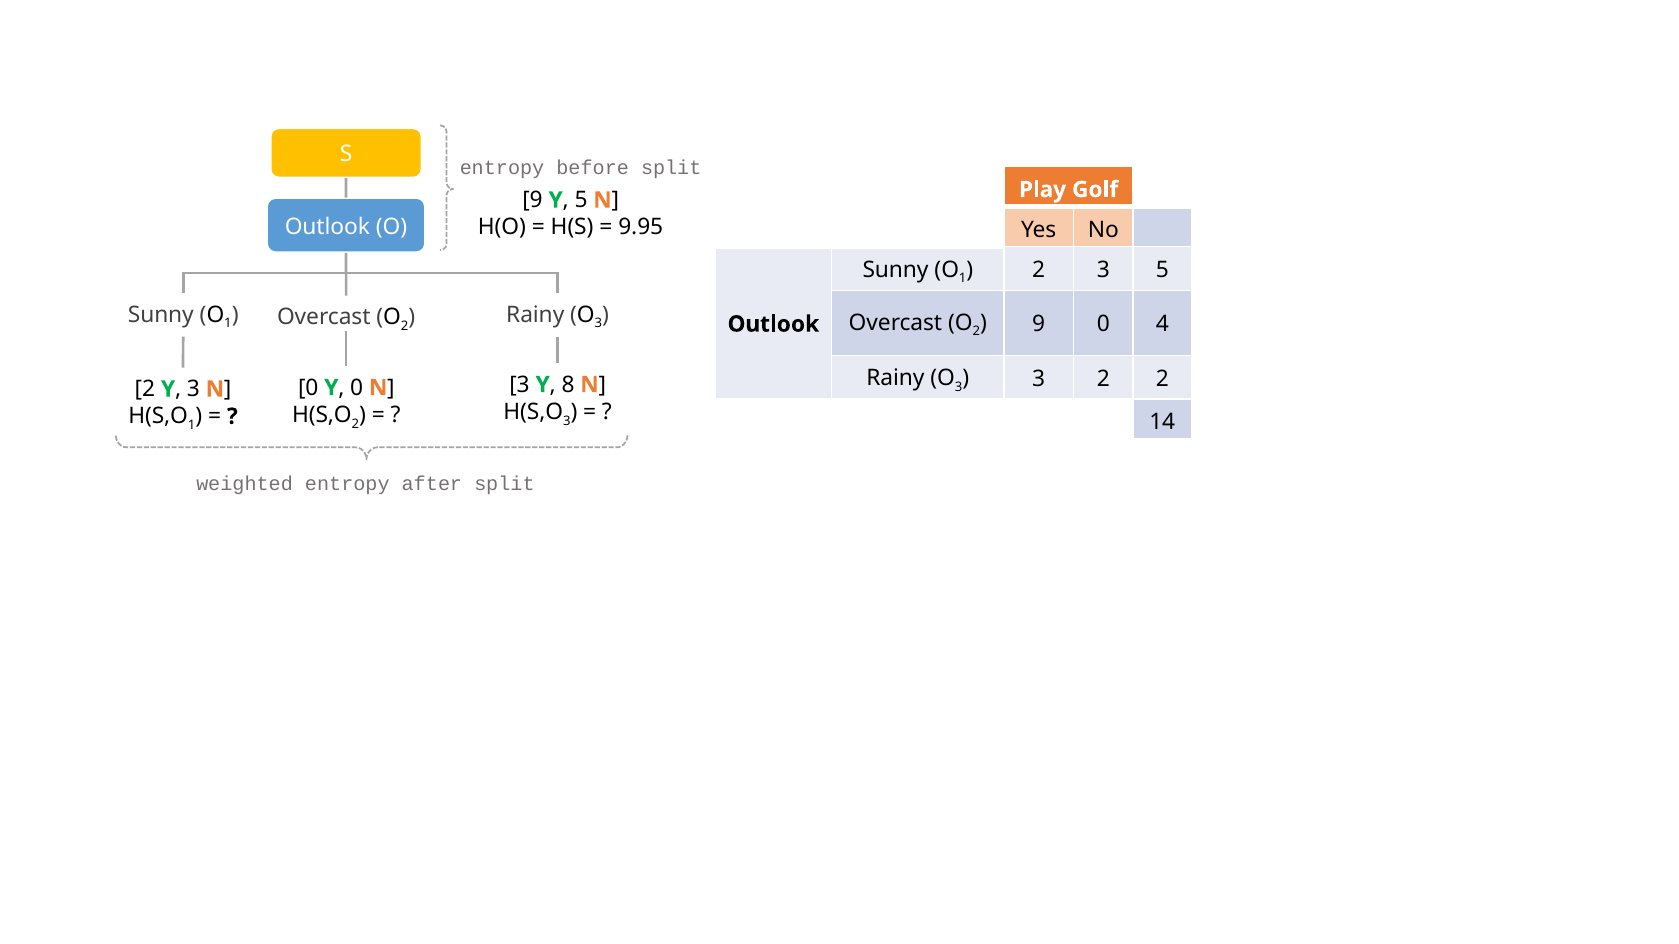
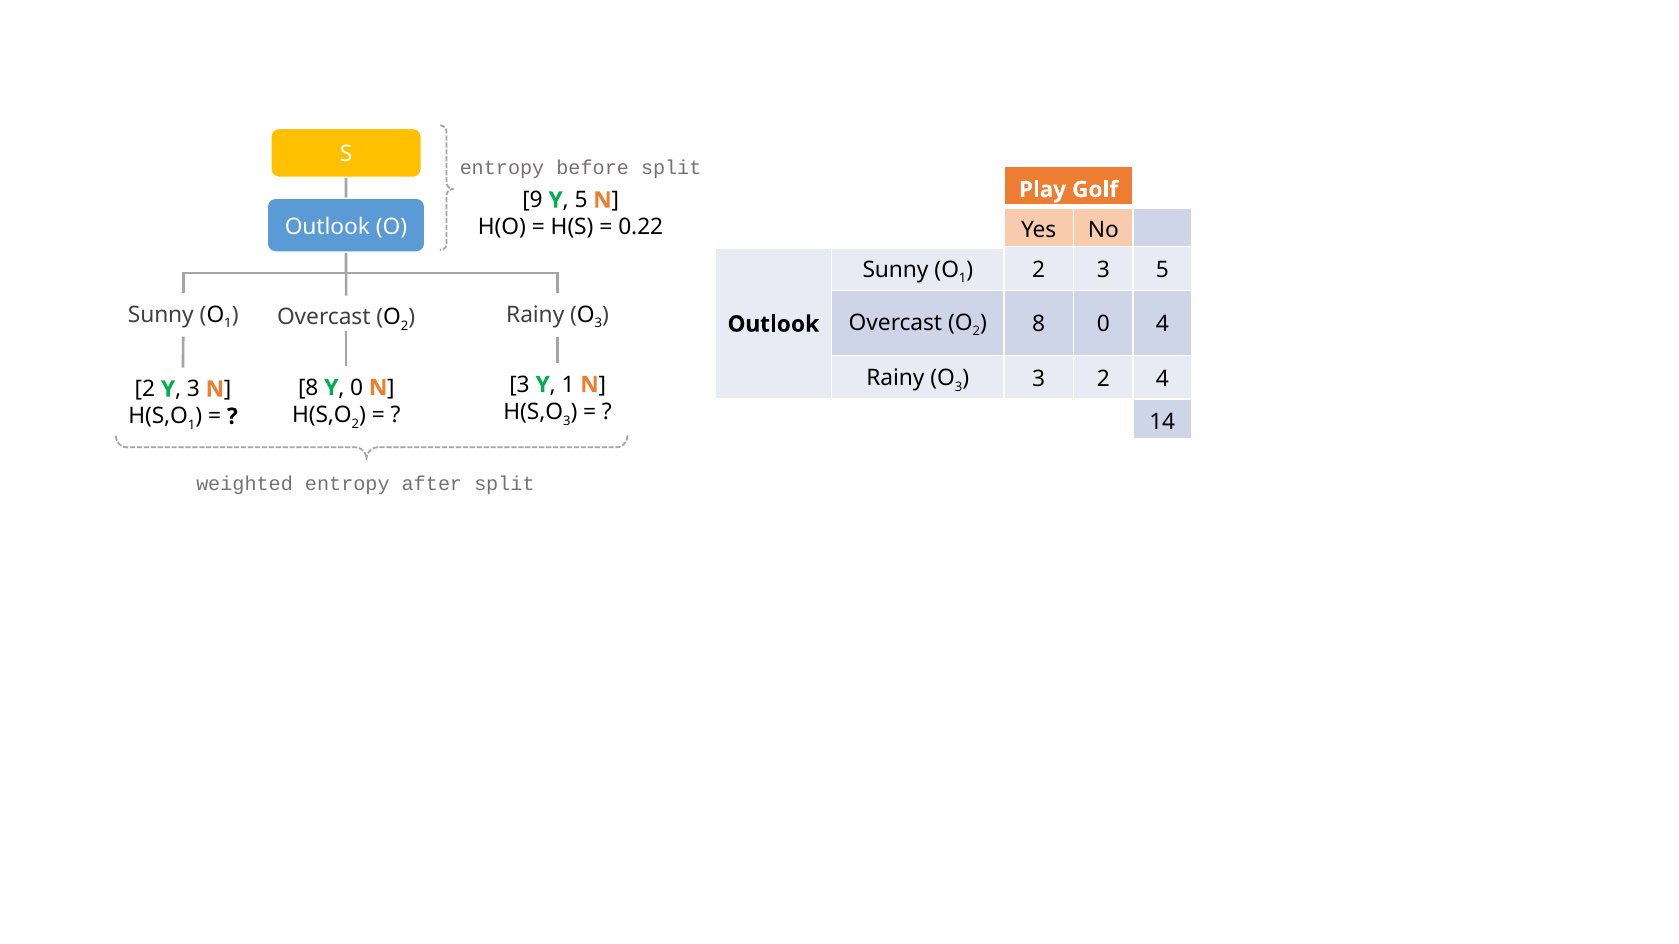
9.95: 9.95 -> 0.22
9 at (1039, 324): 9 -> 8
2 2: 2 -> 4
Y 8: 8 -> 1
0 at (308, 388): 0 -> 8
